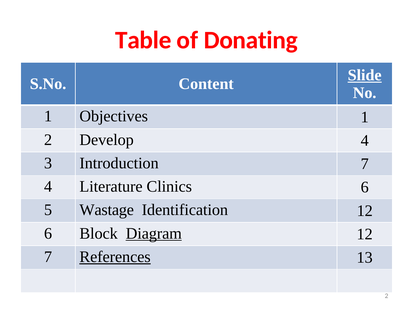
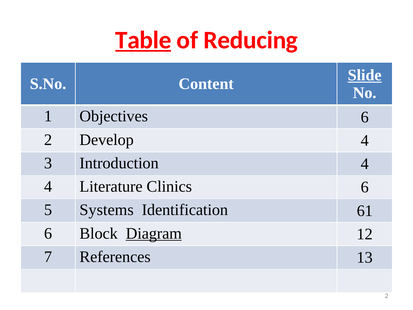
Table underline: none -> present
Donating: Donating -> Reducing
Objectives 1: 1 -> 6
Introduction 7: 7 -> 4
Wastage: Wastage -> Systems
Identification 12: 12 -> 61
References underline: present -> none
